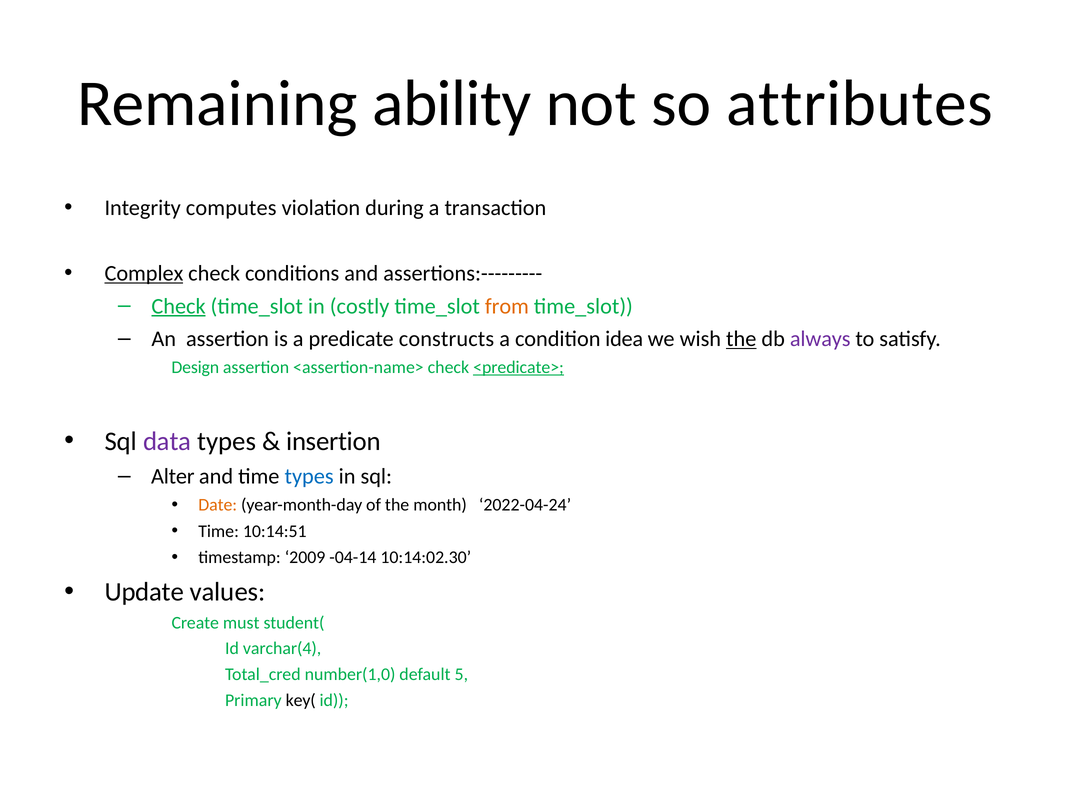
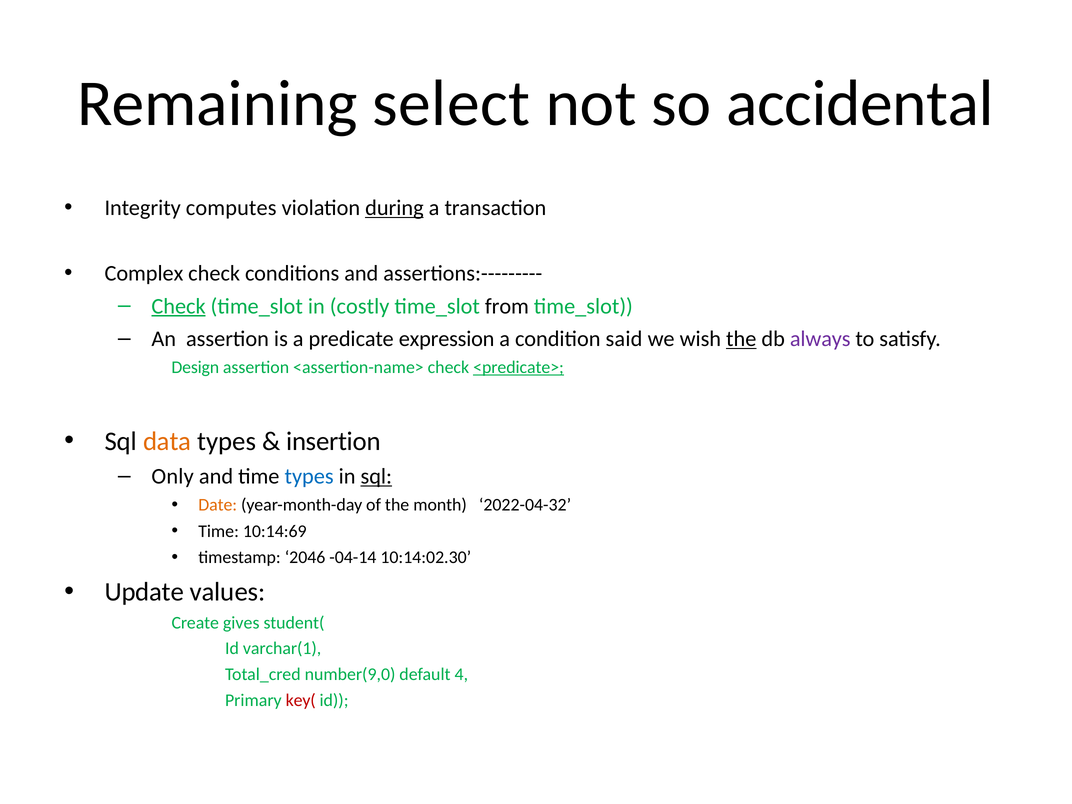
ability: ability -> select
attributes: attributes -> accidental
during underline: none -> present
Complex underline: present -> none
from colour: orange -> black
constructs: constructs -> expression
idea: idea -> said
data colour: purple -> orange
Alter: Alter -> Only
sql at (376, 476) underline: none -> present
2022-04-24: 2022-04-24 -> 2022-04-32
10:14:51: 10:14:51 -> 10:14:69
2009: 2009 -> 2046
must: must -> gives
varchar(4: varchar(4 -> varchar(1
number(1,0: number(1,0 -> number(9,0
5: 5 -> 4
key( colour: black -> red
